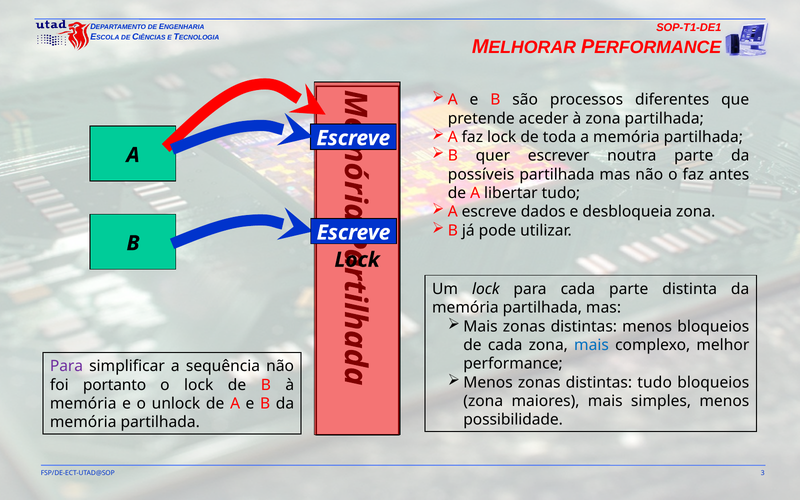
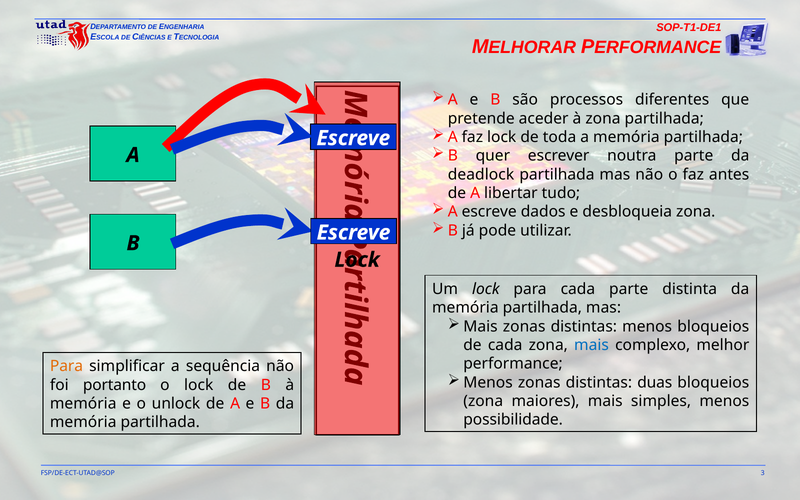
possíveis: possíveis -> deadlock
Para at (66, 366) colour: purple -> orange
distintas tudo: tudo -> duas
